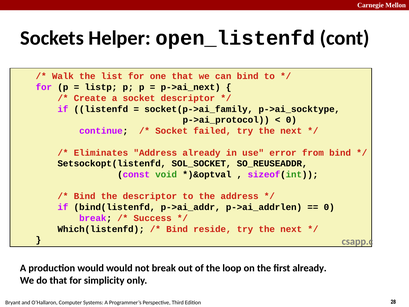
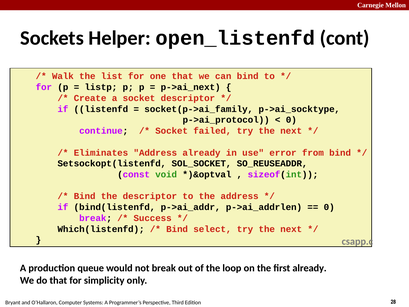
reside: reside -> select
production would: would -> queue
